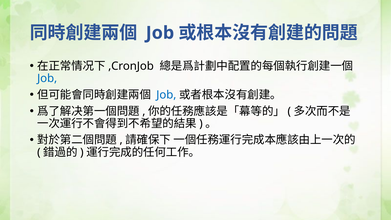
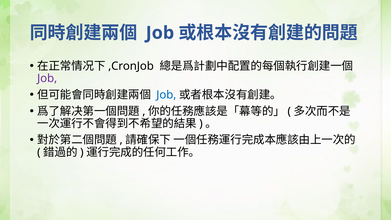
Job at (47, 78) colour: blue -> purple
